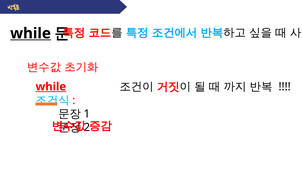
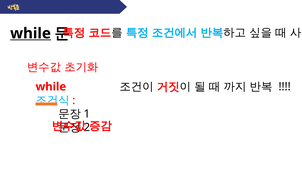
while at (51, 87) underline: present -> none
